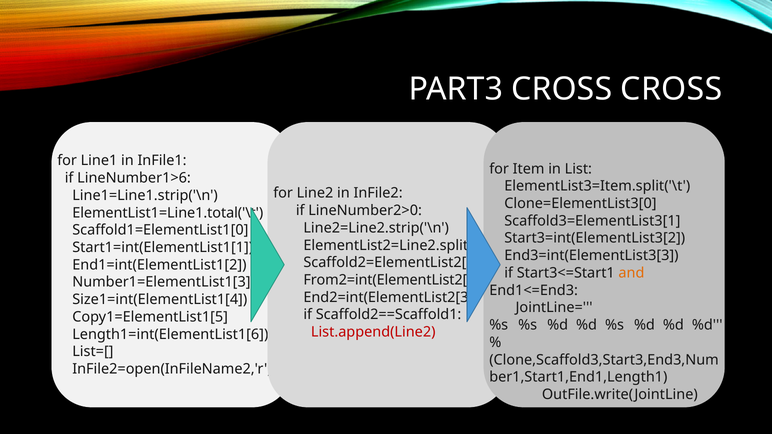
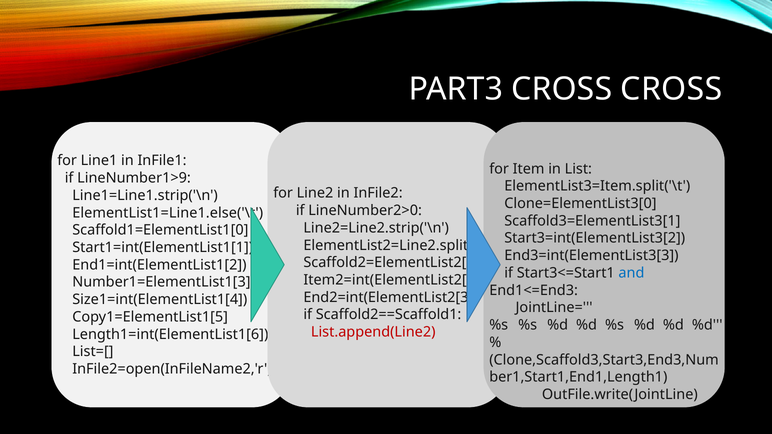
LineNumber1>6: LineNumber1>6 -> LineNumber1>9
ElementList1=Line1.total('\t: ElementList1=Line1.total('\t -> ElementList1=Line1.else('\t
and colour: orange -> blue
From2=int(ElementList2[2: From2=int(ElementList2[2 -> Item2=int(ElementList2[2
